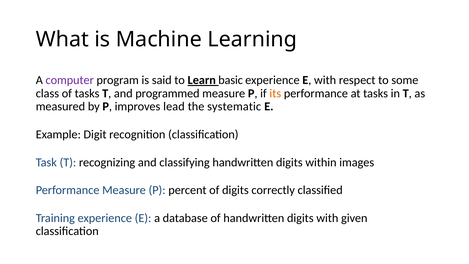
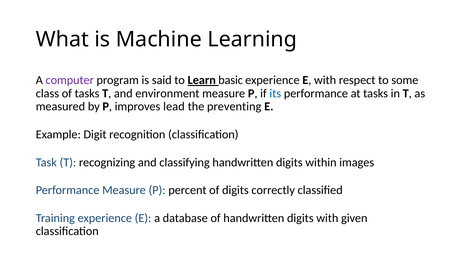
programmed: programmed -> environment
its colour: orange -> blue
systematic: systematic -> preventing
